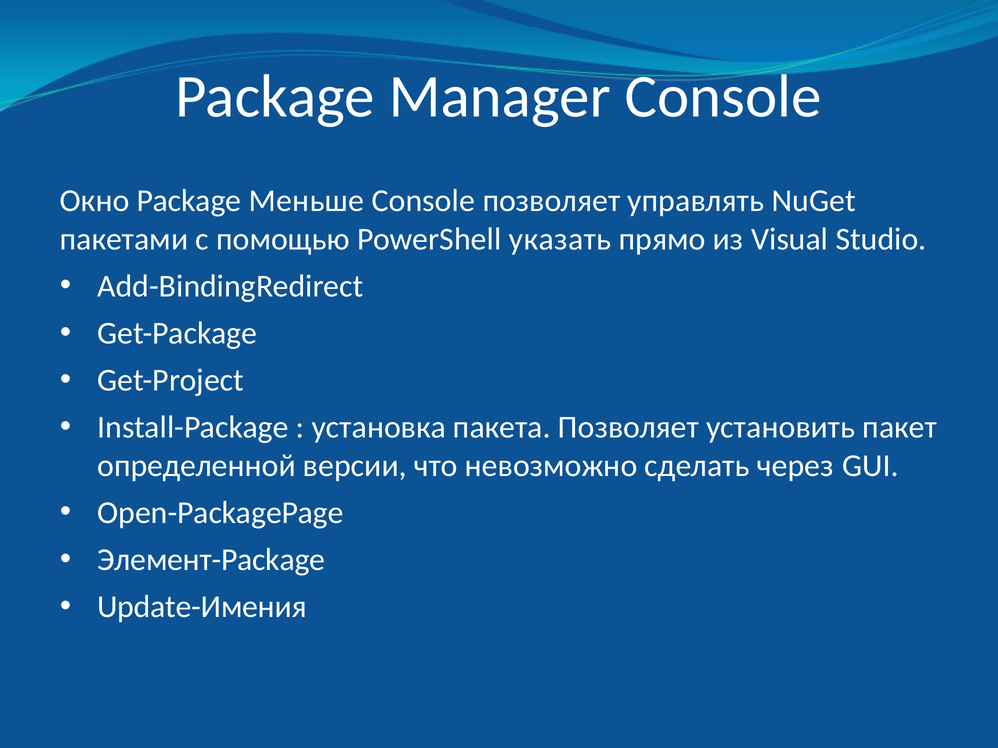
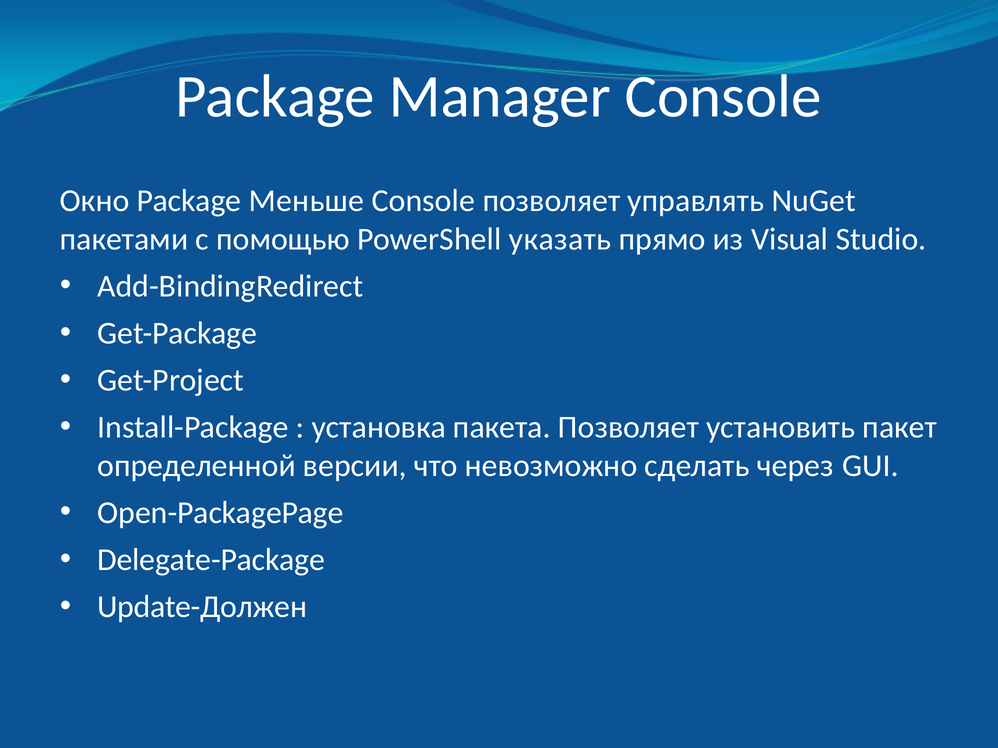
Элемент-Package: Элемент-Package -> Delegate-Package
Update-Имения: Update-Имения -> Update-Должен
